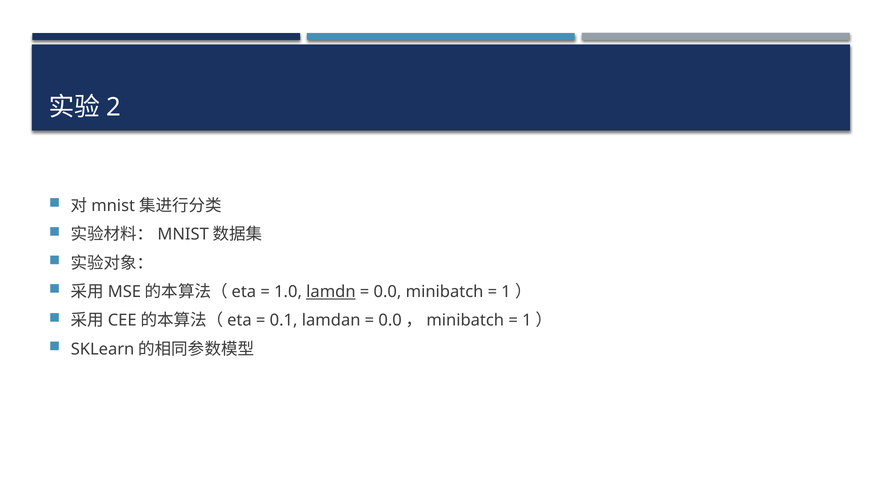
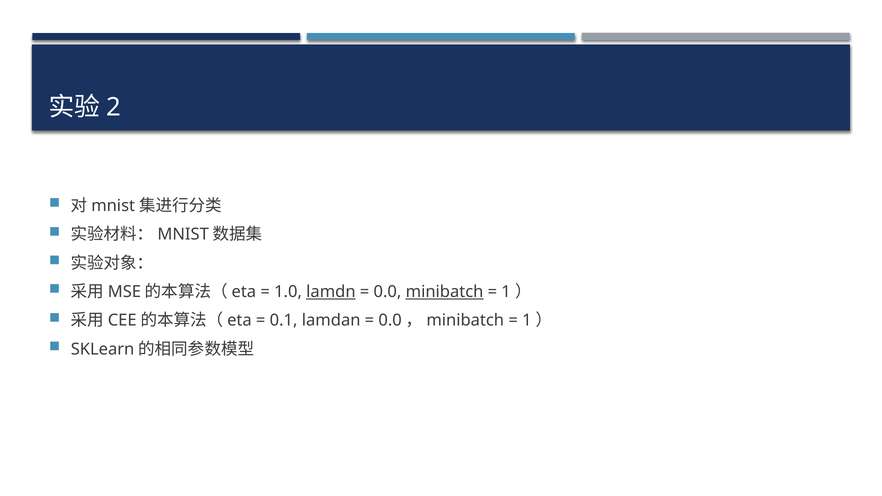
minibatch underline: none -> present
